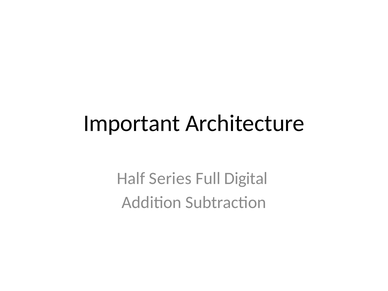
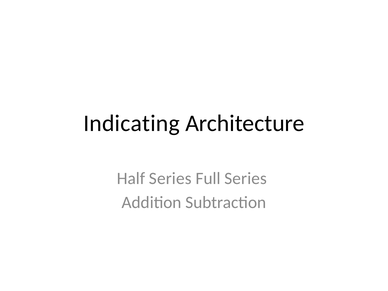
Important: Important -> Indicating
Full Digital: Digital -> Series
